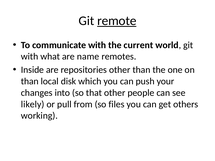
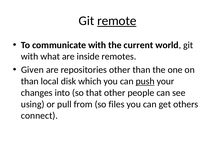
name: name -> inside
Inside: Inside -> Given
push underline: none -> present
likely: likely -> using
working: working -> connect
